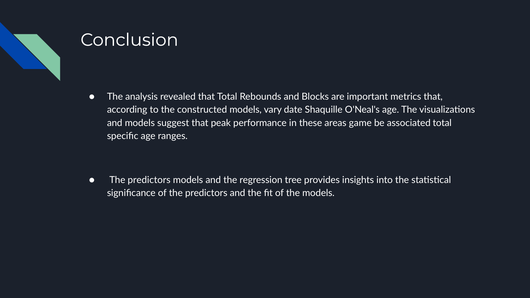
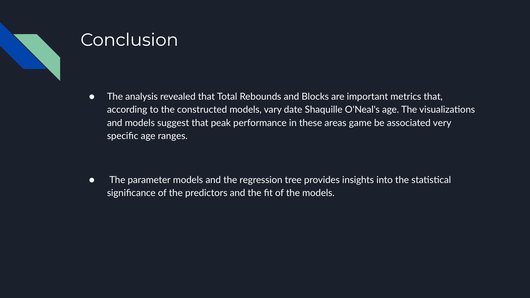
associated total: total -> very
predictors at (149, 180): predictors -> parameter
